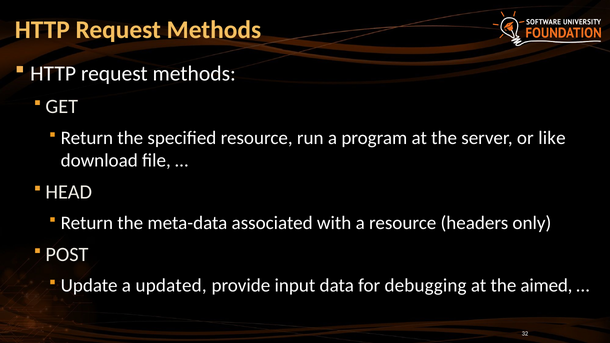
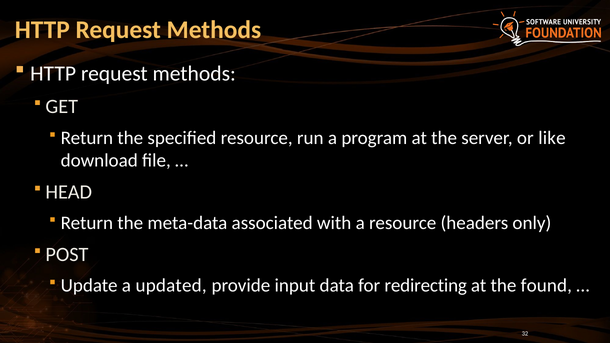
debugging: debugging -> redirecting
aimed: aimed -> found
